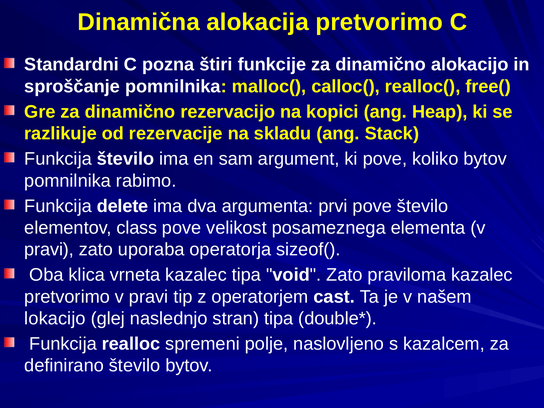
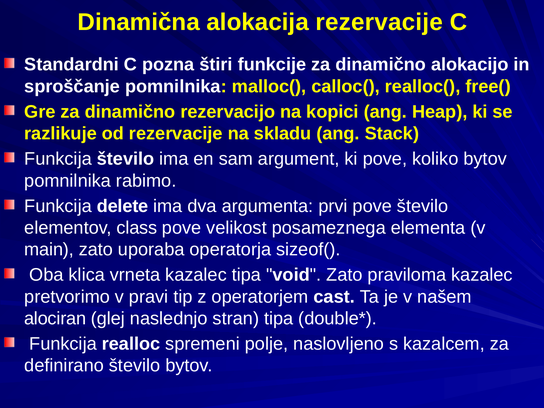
alokacija pretvorimo: pretvorimo -> rezervacije
pravi at (49, 250): pravi -> main
lokacijo: lokacijo -> alociran
